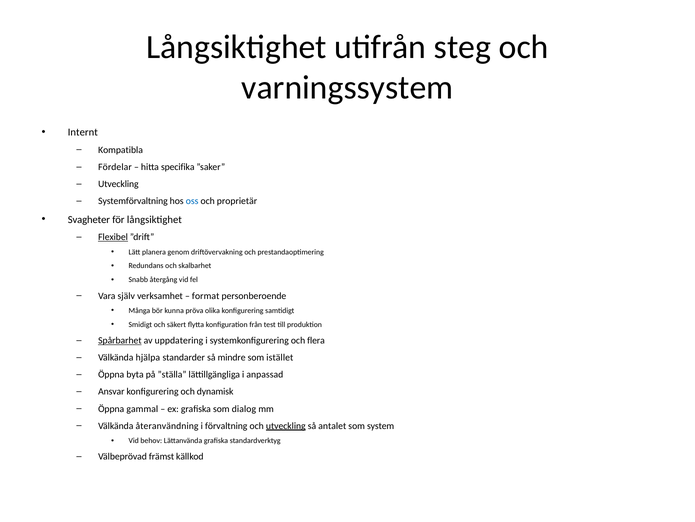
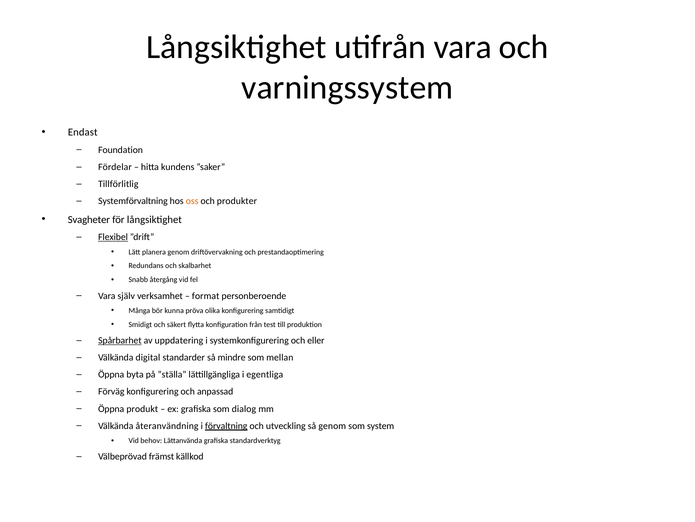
utifrån steg: steg -> vara
Internt: Internt -> Endast
Kompatibla: Kompatibla -> Foundation
specifika: specifika -> kundens
Utveckling at (118, 184): Utveckling -> Tillförlitlig
oss colour: blue -> orange
proprietär: proprietär -> produkter
flera: flera -> eller
hjälpa: hjälpa -> digital
istället: istället -> mellan
anpassad: anpassad -> egentliga
Ansvar: Ansvar -> Förväg
dynamisk: dynamisk -> anpassad
gammal: gammal -> produkt
förvaltning underline: none -> present
utveckling at (286, 425) underline: present -> none
så antalet: antalet -> genom
